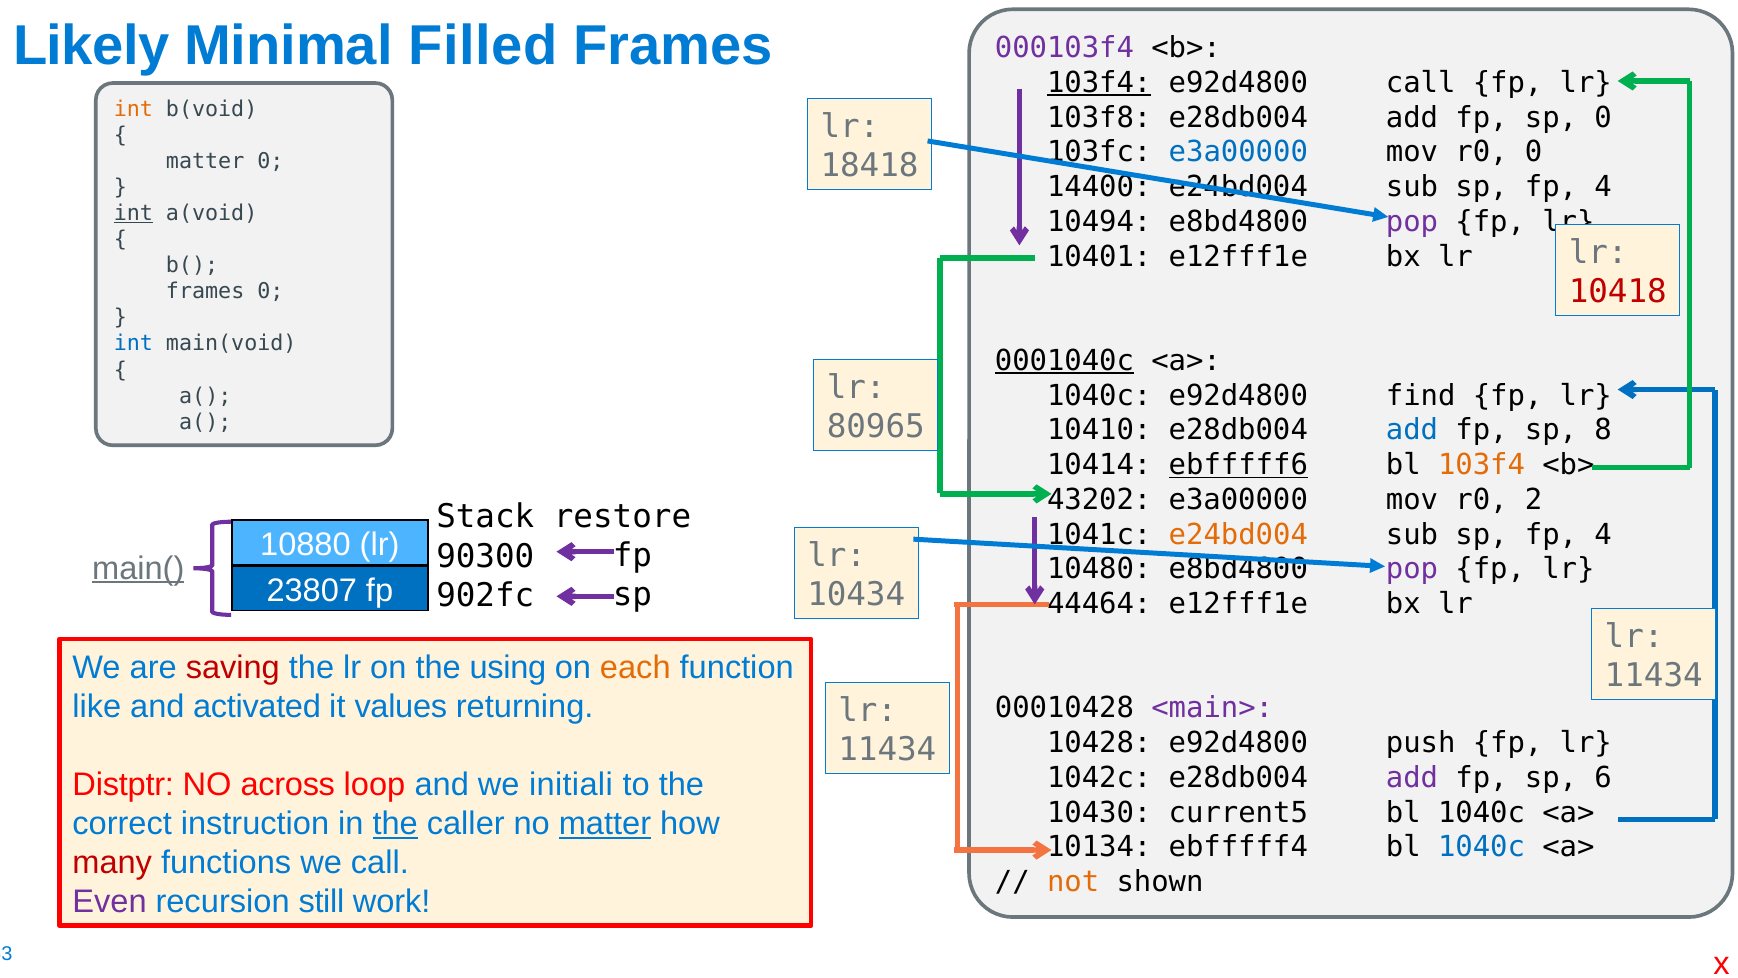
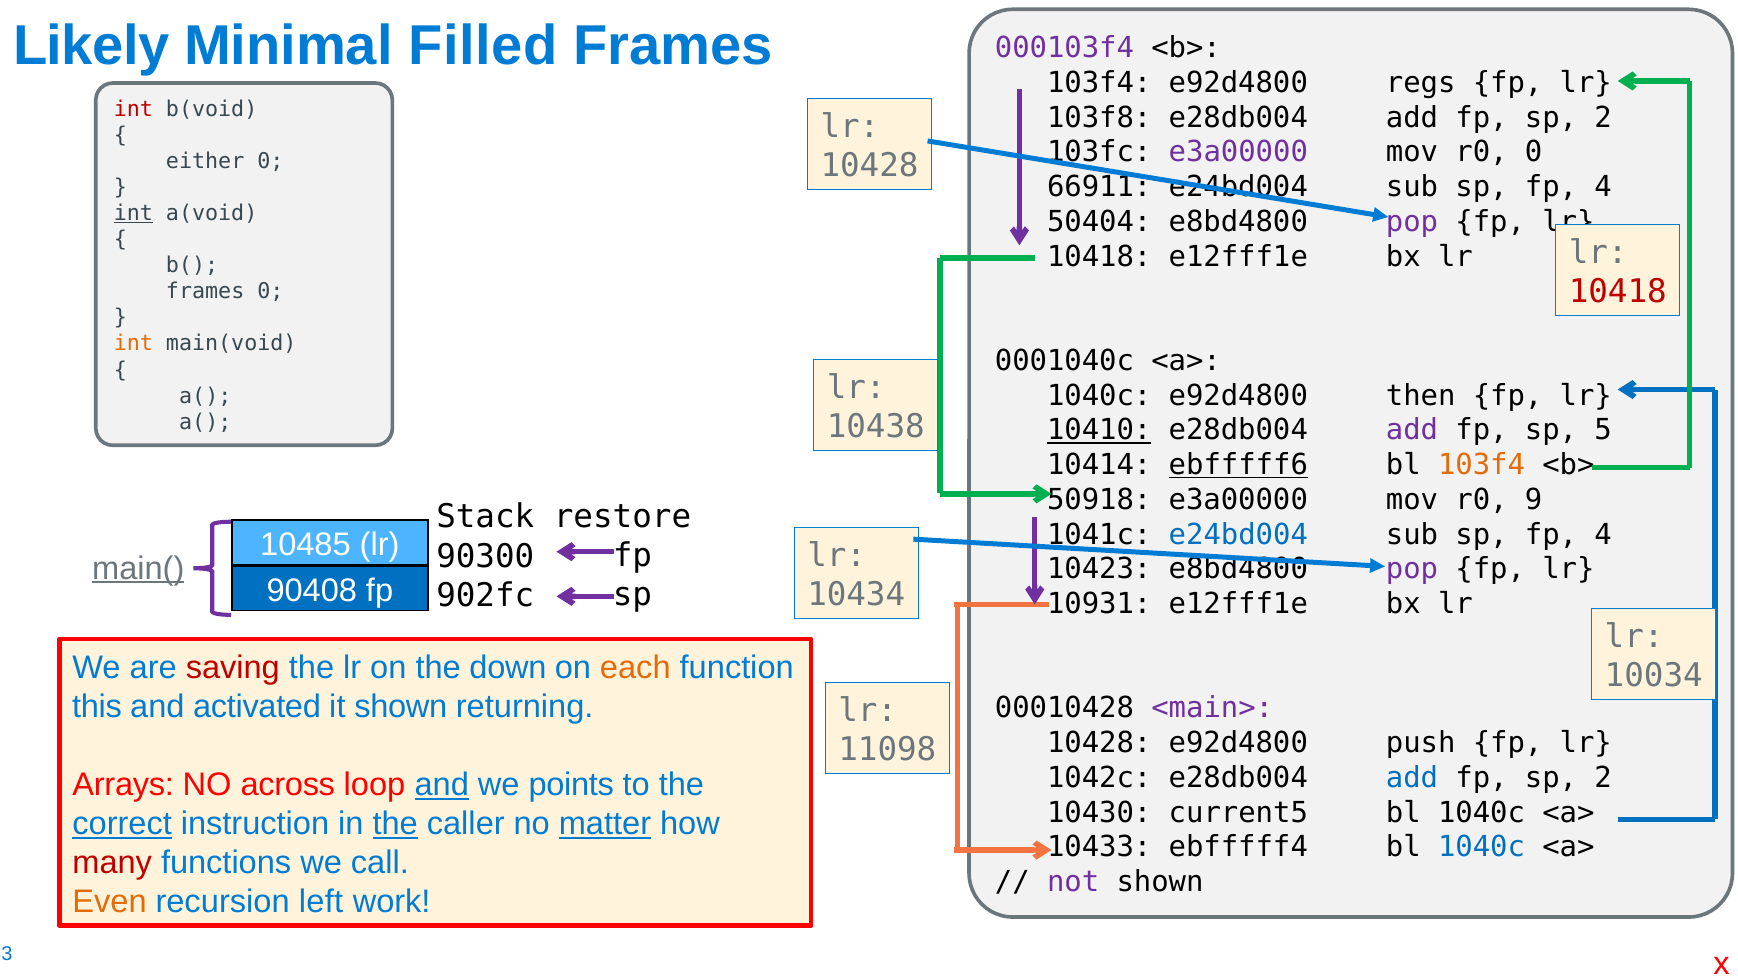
103f4 at (1099, 83) underline: present -> none
e92d4800 call: call -> regs
int at (133, 109) colour: orange -> red
0 at (1603, 117): 0 -> 2
e3a00000 at (1238, 152) colour: blue -> purple
matter at (205, 161): matter -> either
18418 at (870, 166): 18418 -> 10428
14400: 14400 -> 66911
10494: 10494 -> 50404
10401 at (1099, 256): 10401 -> 10418
int at (133, 344) colour: blue -> orange
0001040c underline: present -> none
find: find -> then
80965: 80965 -> 10438
10410 underline: none -> present
add at (1412, 430) colour: blue -> purple
8: 8 -> 5
43202: 43202 -> 50918
2: 2 -> 9
e24bd004 at (1238, 534) colour: orange -> blue
10880: 10880 -> 10485
10480: 10480 -> 10423
23807: 23807 -> 90408
44464: 44464 -> 10931
using: using -> down
11434 at (1654, 676): 11434 -> 10034
like: like -> this
it values: values -> shown
11434 at (887, 750): 11434 -> 11098
add at (1412, 778) colour: purple -> blue
6 at (1603, 778): 6 -> 2
Distptr: Distptr -> Arrays
and at (442, 784) underline: none -> present
initiali: initiali -> points
correct underline: none -> present
10134: 10134 -> 10433
not colour: orange -> purple
Even colour: purple -> orange
still: still -> left
